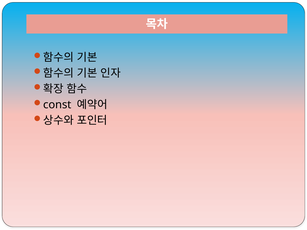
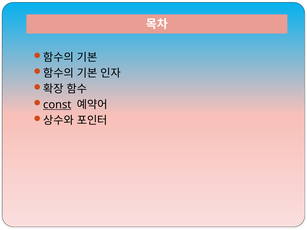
const underline: none -> present
